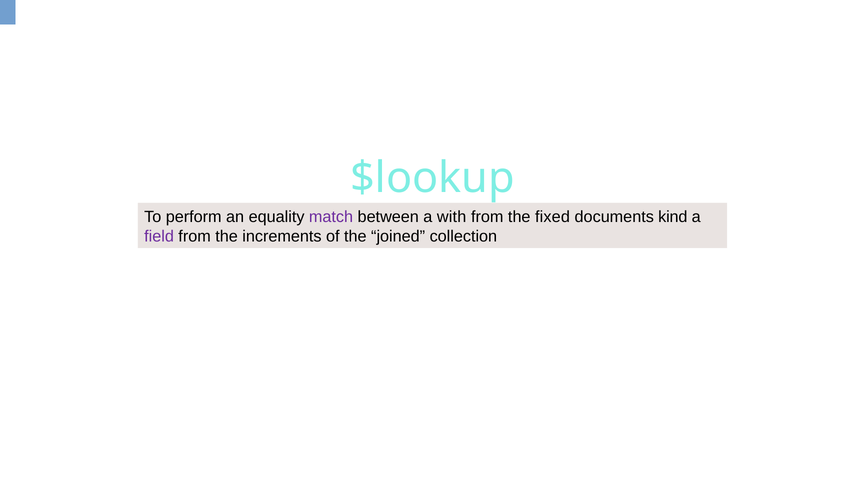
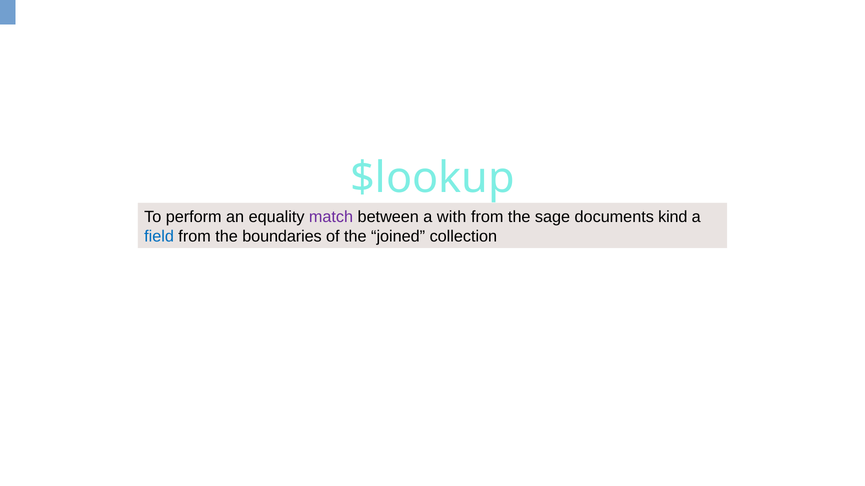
fixed: fixed -> sage
field colour: purple -> blue
increments: increments -> boundaries
